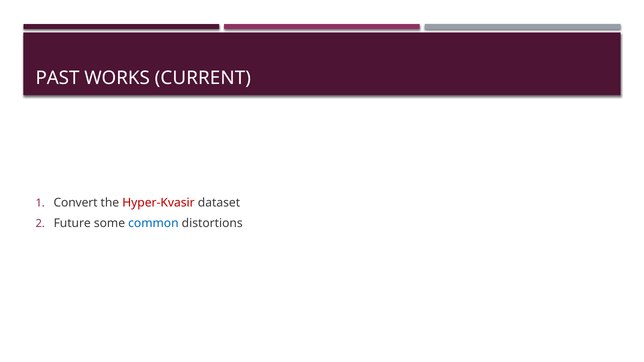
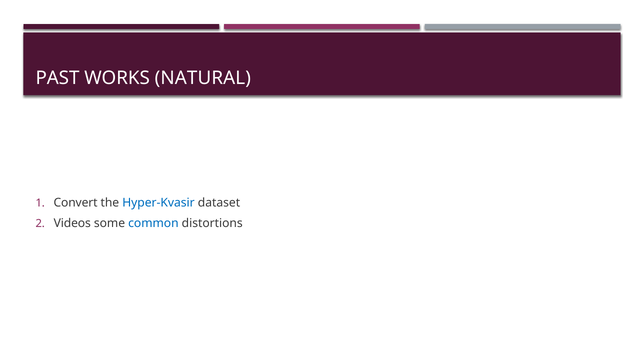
CURRENT: CURRENT -> NATURAL
Hyper-Kvasir colour: red -> blue
Future: Future -> Videos
